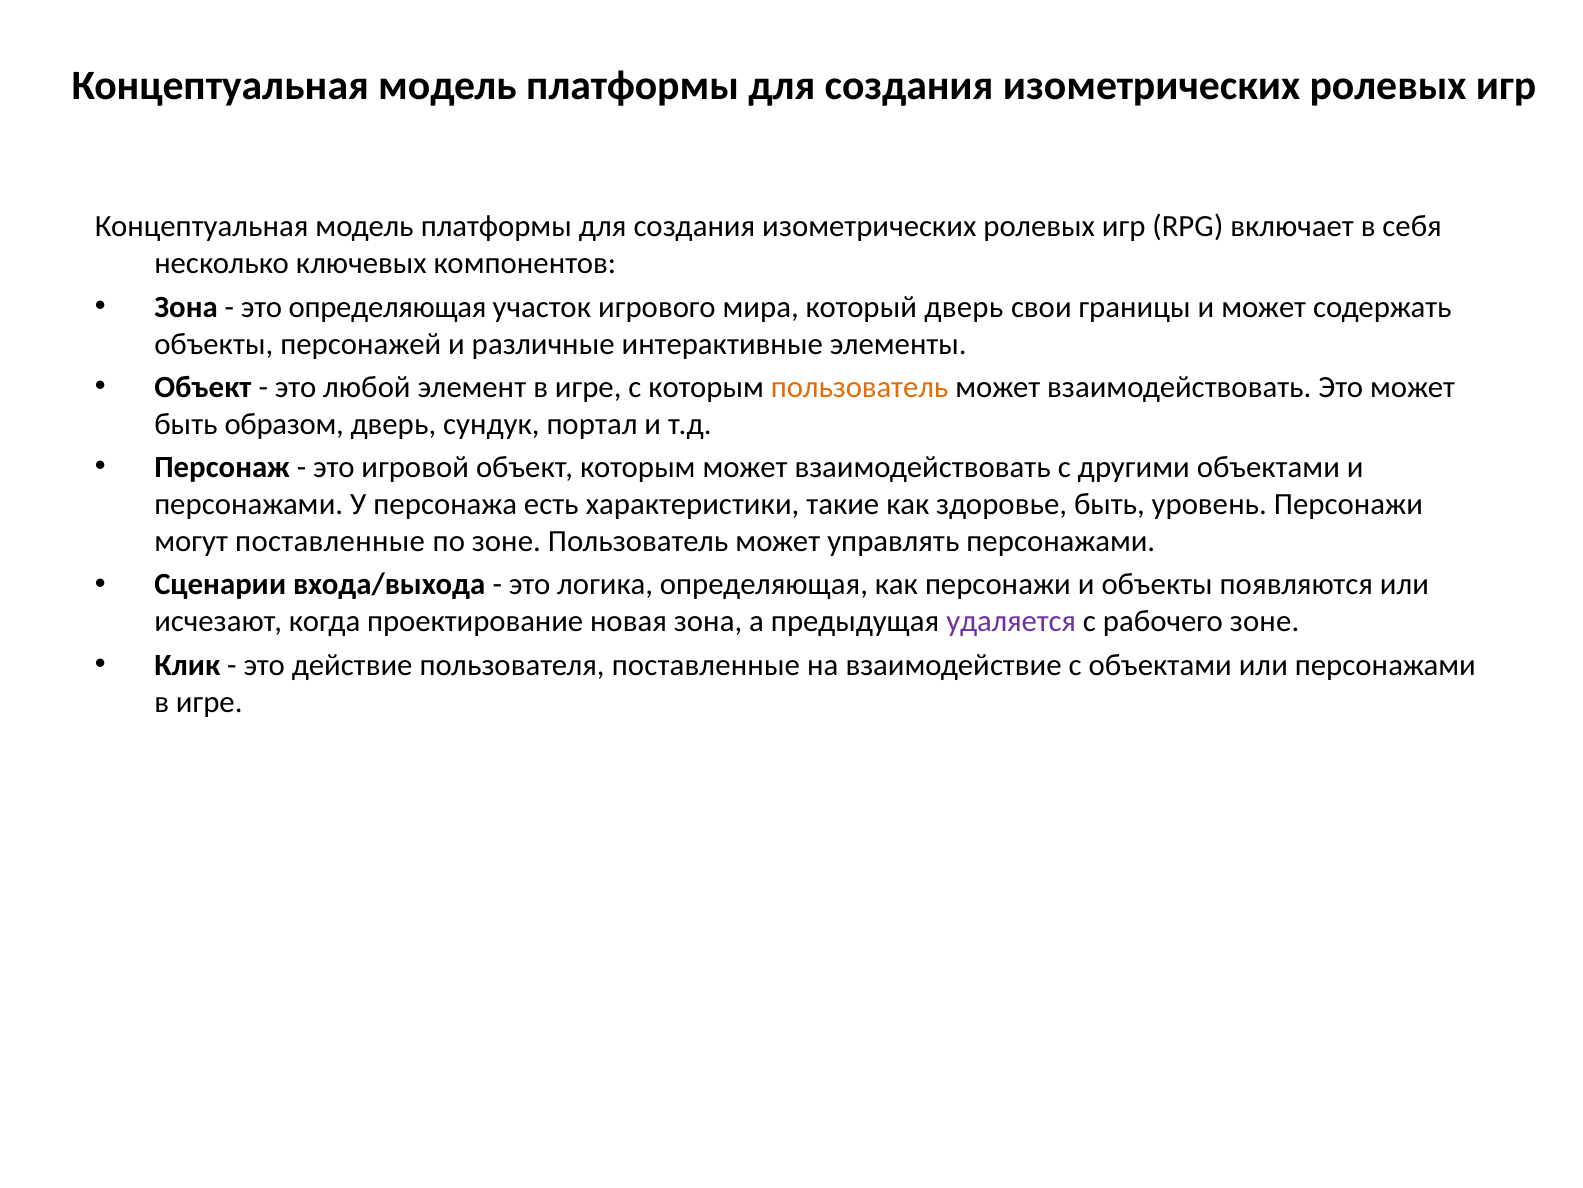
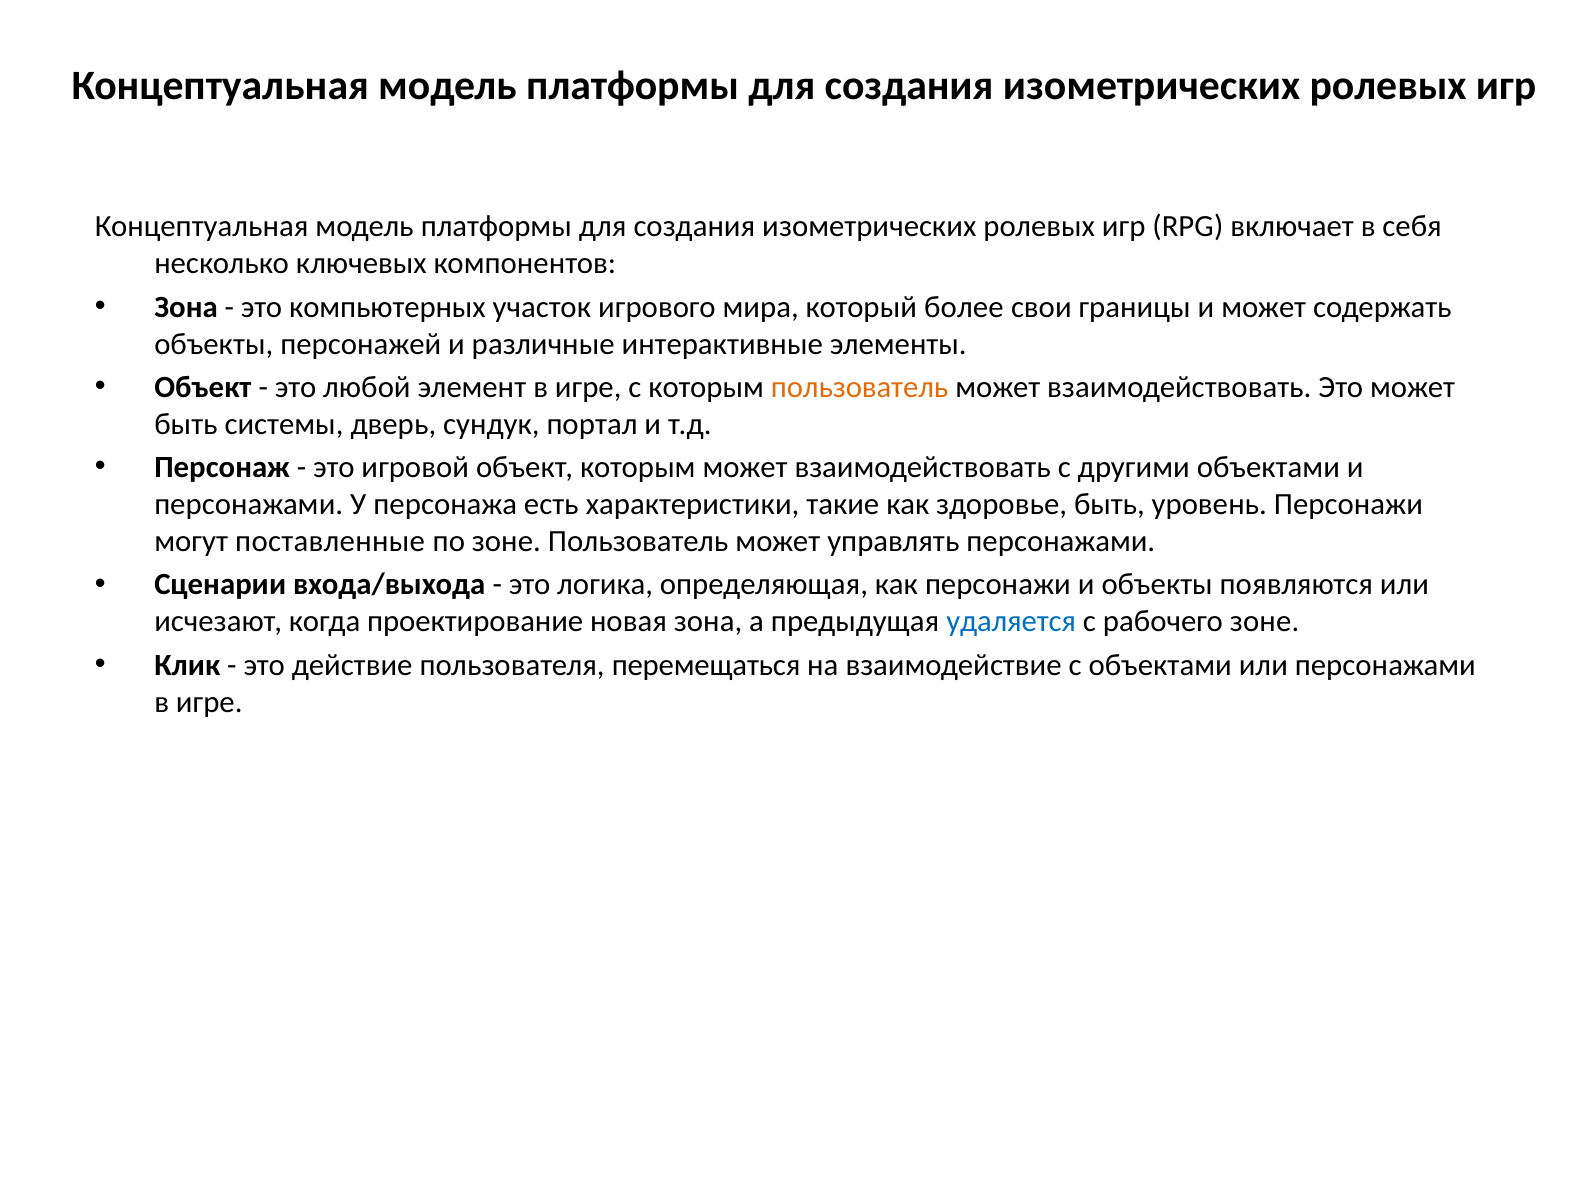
это определяющая: определяющая -> компьютерных
который дверь: дверь -> более
образом: образом -> системы
удаляется colour: purple -> blue
пользователя поставленные: поставленные -> перемещаться
